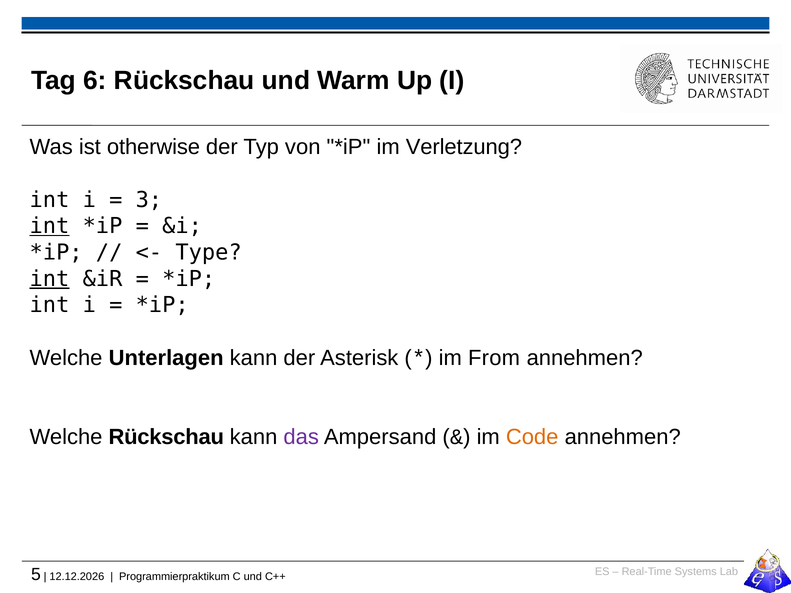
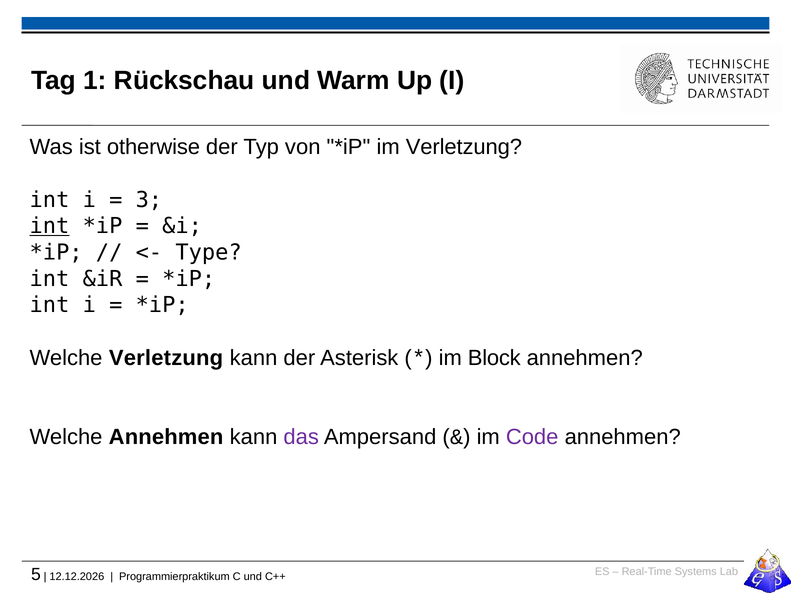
6: 6 -> 1
int at (49, 279) underline: present -> none
Welche Unterlagen: Unterlagen -> Verletzung
From: From -> Block
Welche Rückschau: Rückschau -> Annehmen
Code colour: orange -> purple
